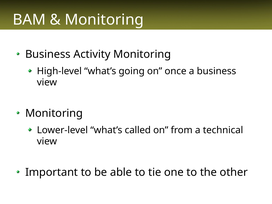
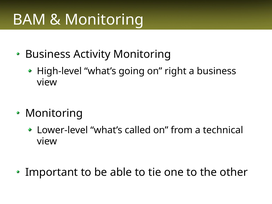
once: once -> right
